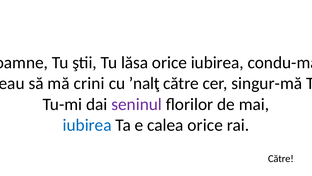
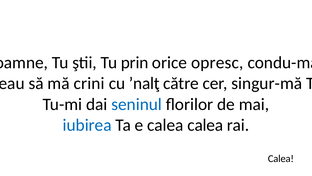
lăsa: lăsa -> prin
orice iubirea: iubirea -> opresc
seninul colour: purple -> blue
calea orice: orice -> calea
Către at (281, 158): Către -> Calea
